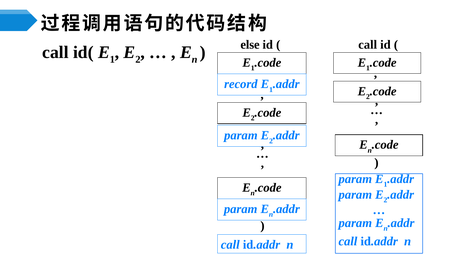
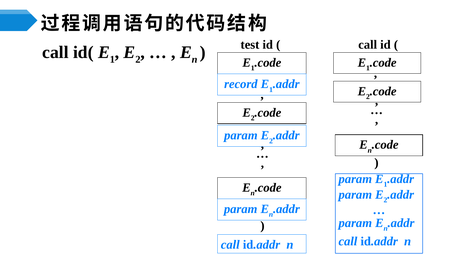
else: else -> test
